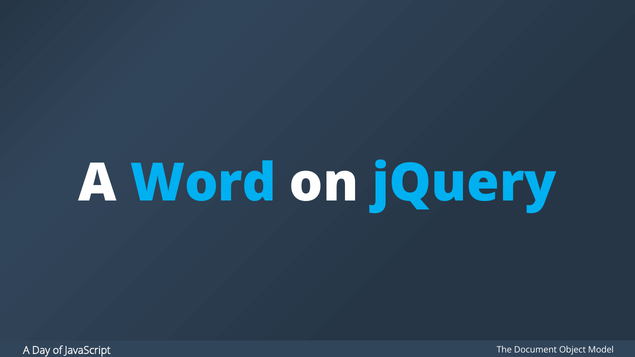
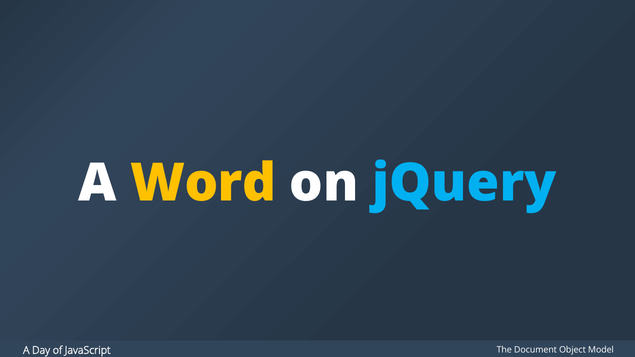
Word colour: light blue -> yellow
